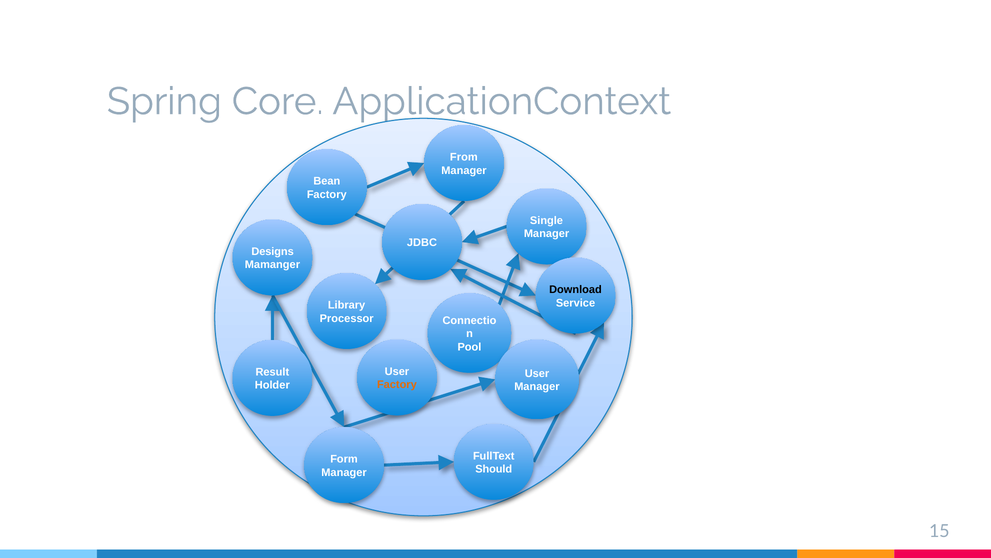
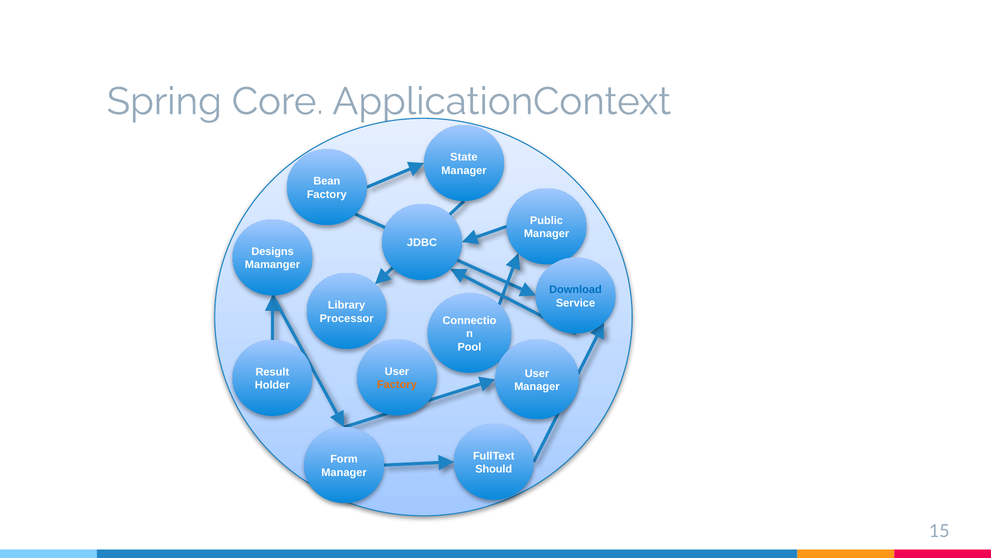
From: From -> State
Single: Single -> Public
Download colour: black -> blue
